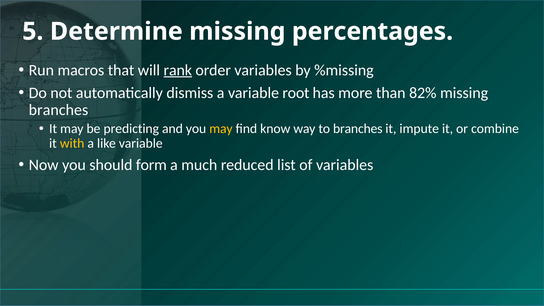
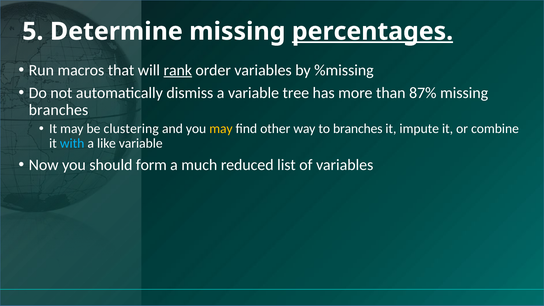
percentages underline: none -> present
root: root -> tree
82%: 82% -> 87%
predicting: predicting -> clustering
know: know -> other
with colour: yellow -> light blue
